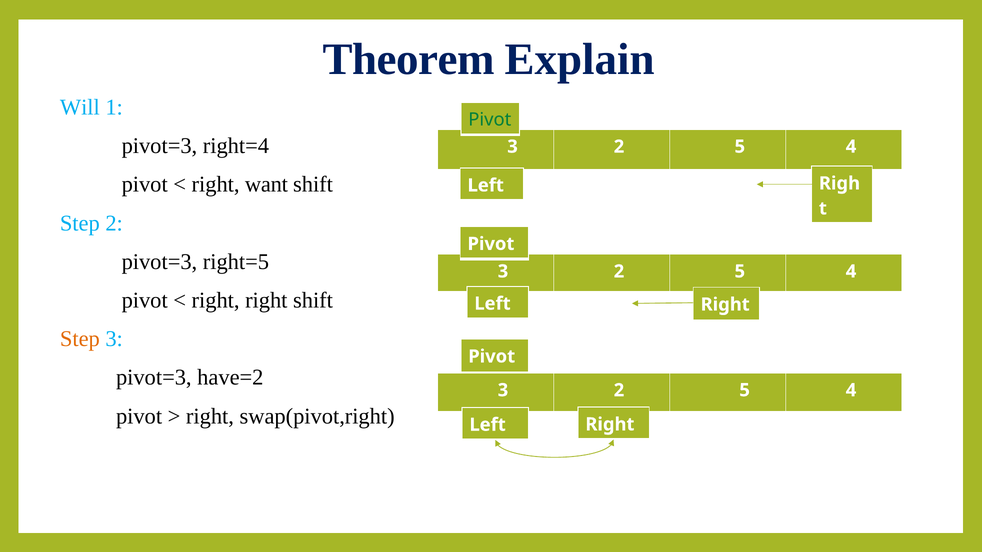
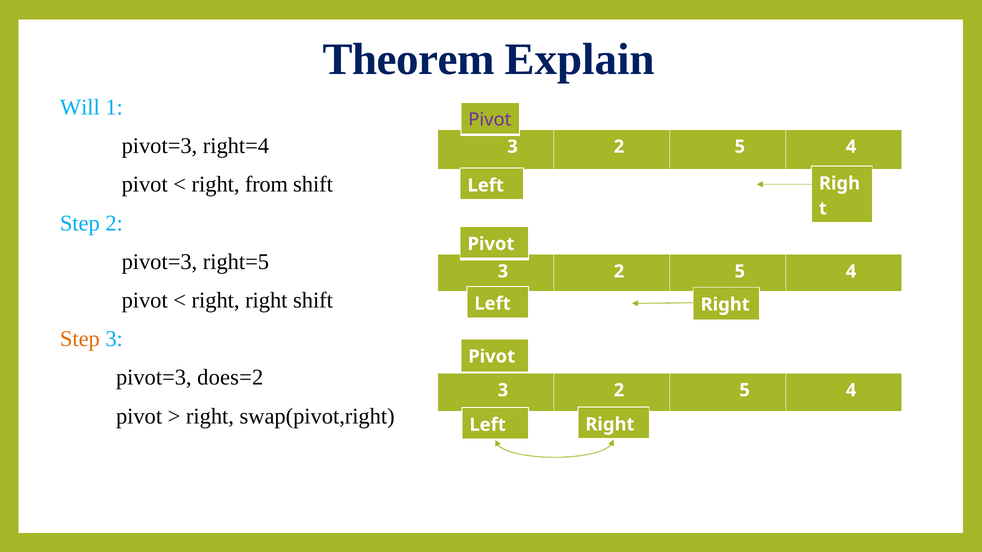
Pivot at (490, 120) colour: green -> purple
want: want -> from
have=2: have=2 -> does=2
